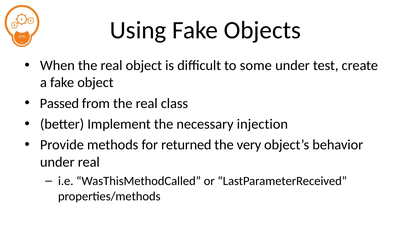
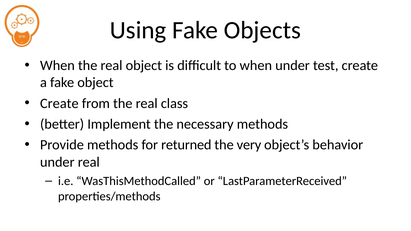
to some: some -> when
Passed at (59, 103): Passed -> Create
necessary injection: injection -> methods
